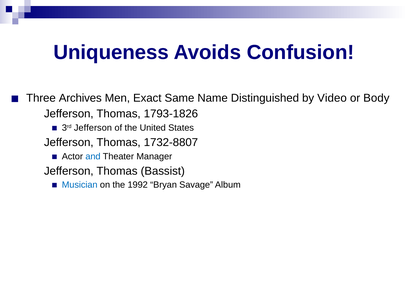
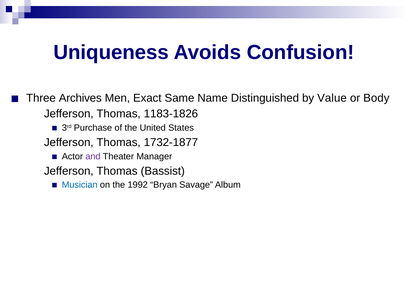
Video: Video -> Value
1793-1826: 1793-1826 -> 1183-1826
3rd Jefferson: Jefferson -> Purchase
1732-8807: 1732-8807 -> 1732-1877
and colour: blue -> purple
